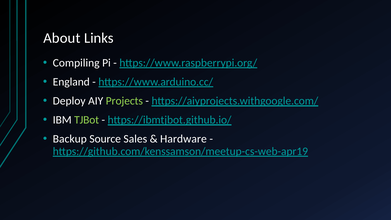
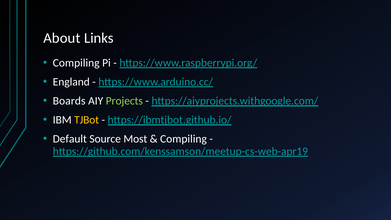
Deploy: Deploy -> Boards
TJBot colour: light green -> yellow
Backup: Backup -> Default
Sales: Sales -> Most
Hardware at (183, 139): Hardware -> Compiling
